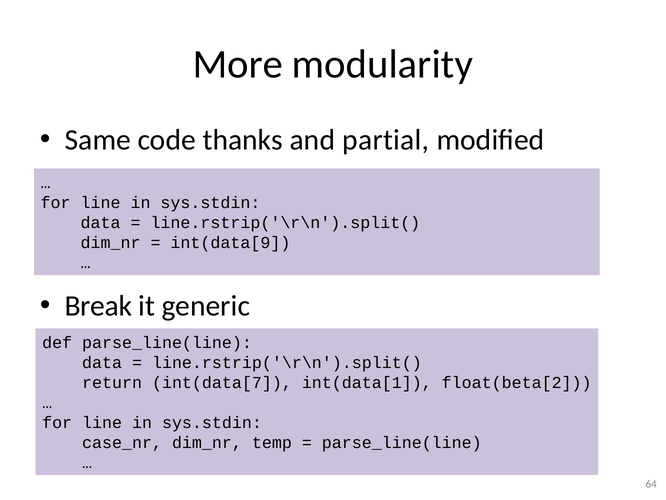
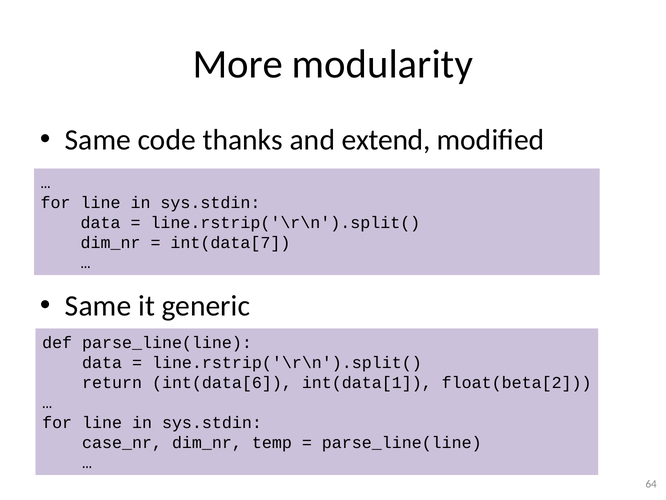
partial: partial -> extend
int(data[9: int(data[9 -> int(data[7
Break at (98, 306): Break -> Same
int(data[7: int(data[7 -> int(data[6
